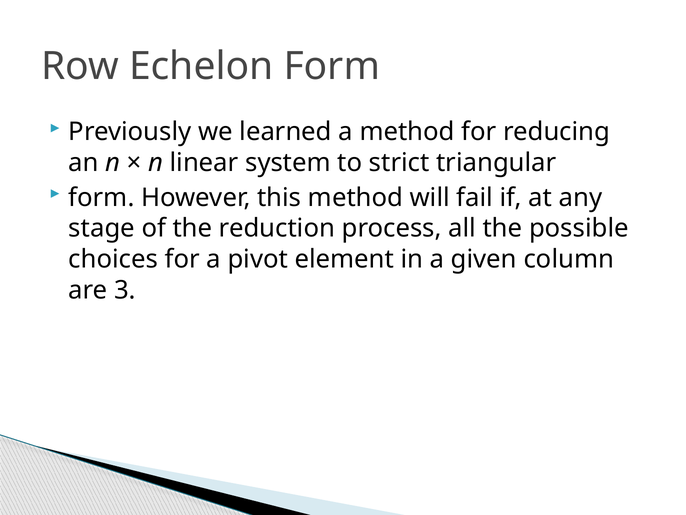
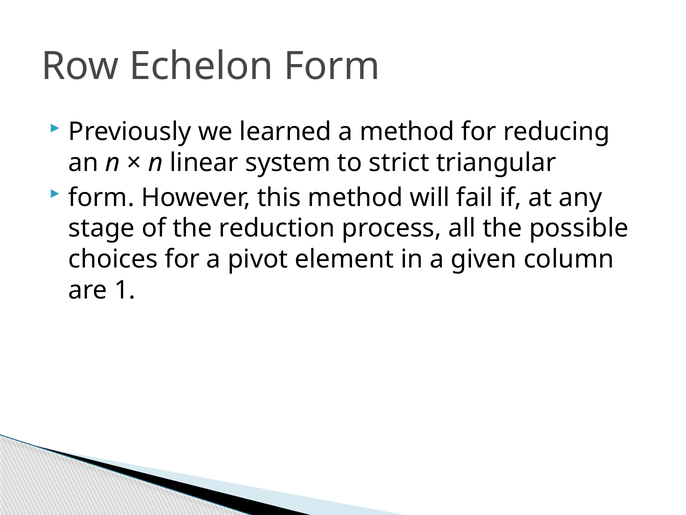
3: 3 -> 1
